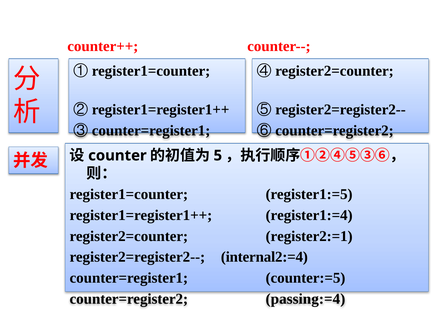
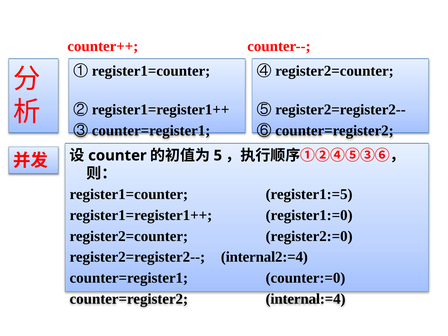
register1:=4: register1:=4 -> register1:=0
register2:=1: register2:=1 -> register2:=0
counter:=5: counter:=5 -> counter:=0
passing:=4: passing:=4 -> internal:=4
